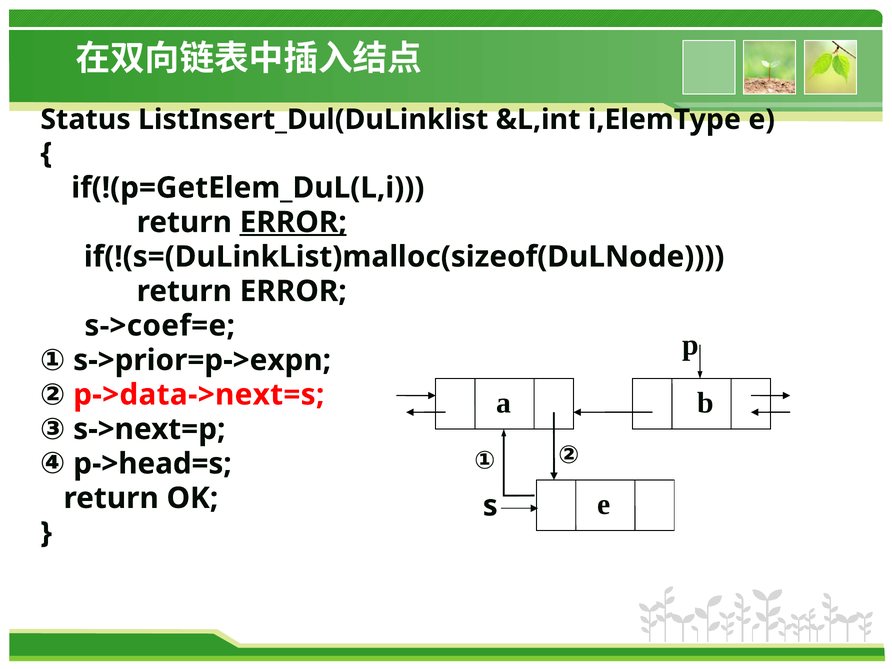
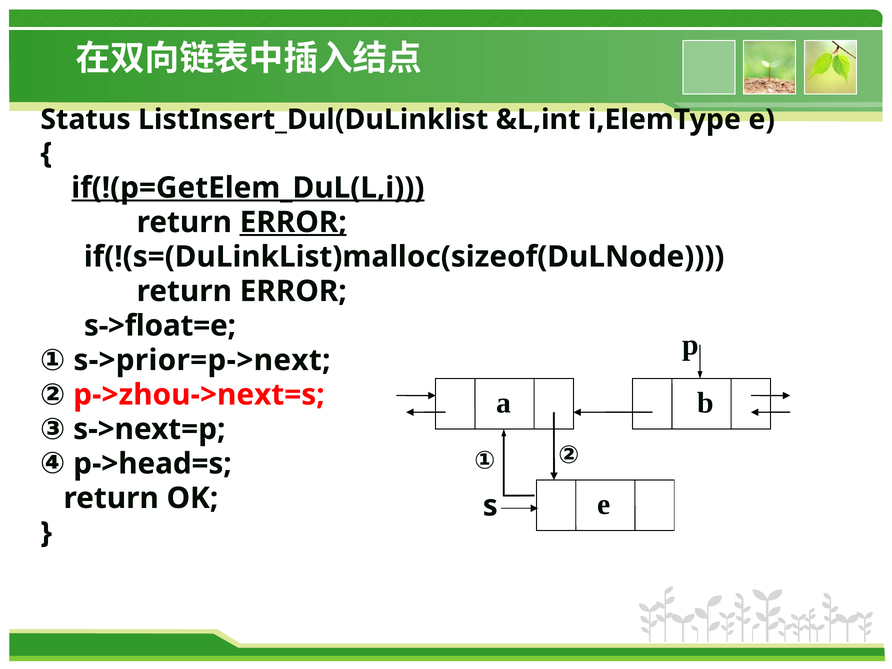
if(!(p=GetElem_DuL(L,i underline: none -> present
s->coef=e: s->coef=e -> s->float=e
s->prior=p->expn: s->prior=p->expn -> s->prior=p->next
p->data->next=s: p->data->next=s -> p->zhou->next=s
